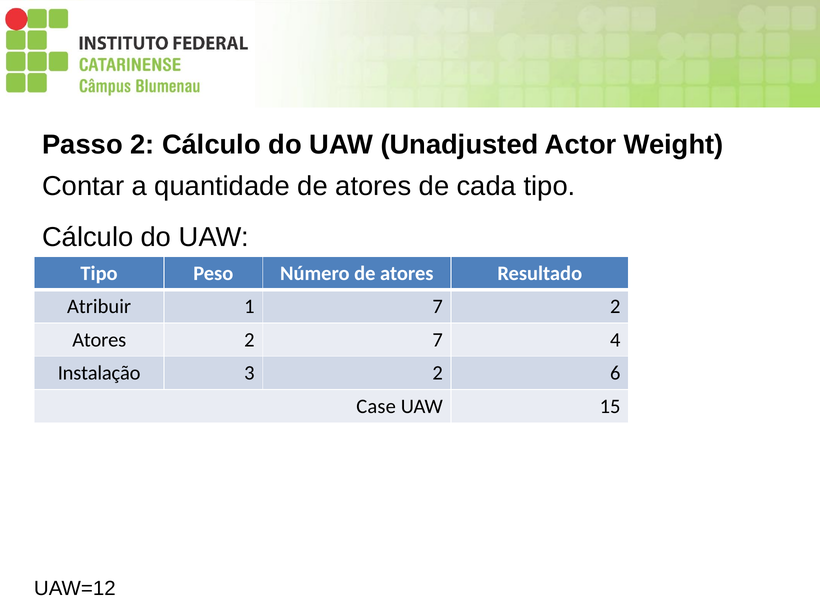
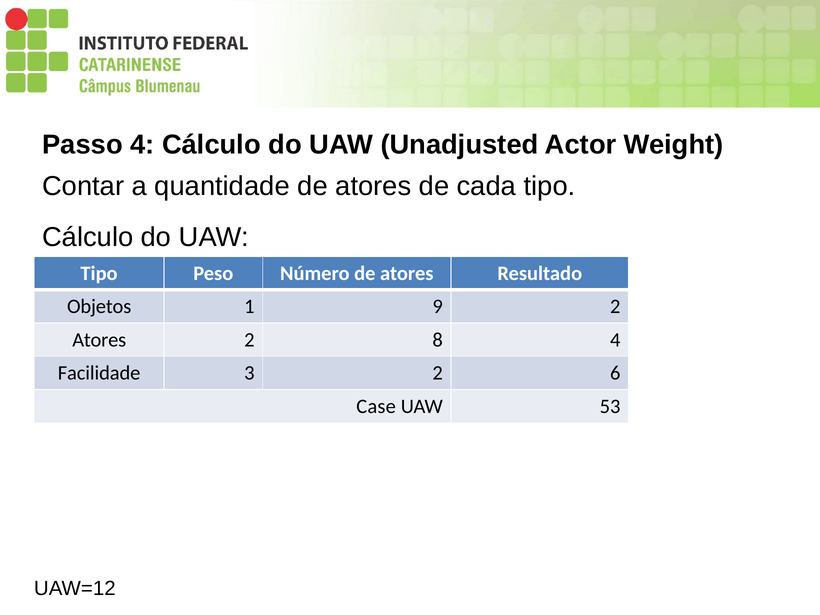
Passo 2: 2 -> 4
Atribuir: Atribuir -> Objetos
1 7: 7 -> 9
2 7: 7 -> 8
Instalação: Instalação -> Facilidade
15: 15 -> 53
